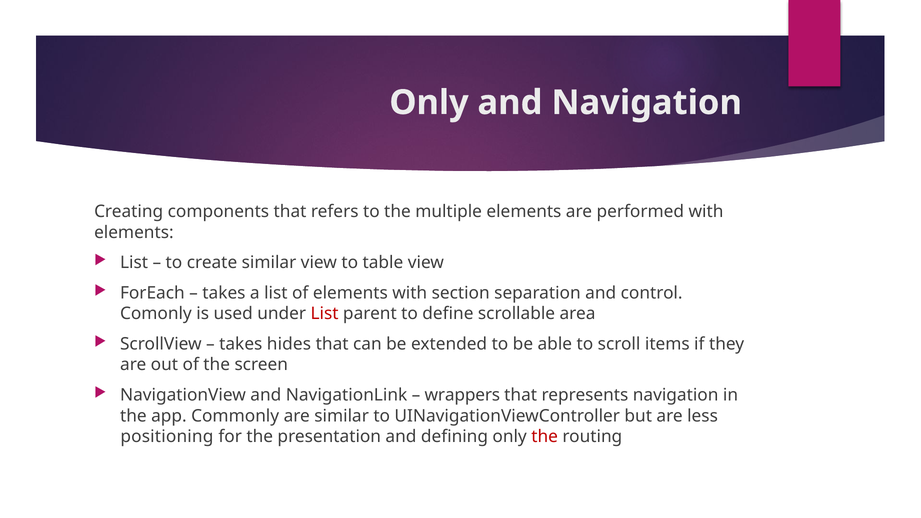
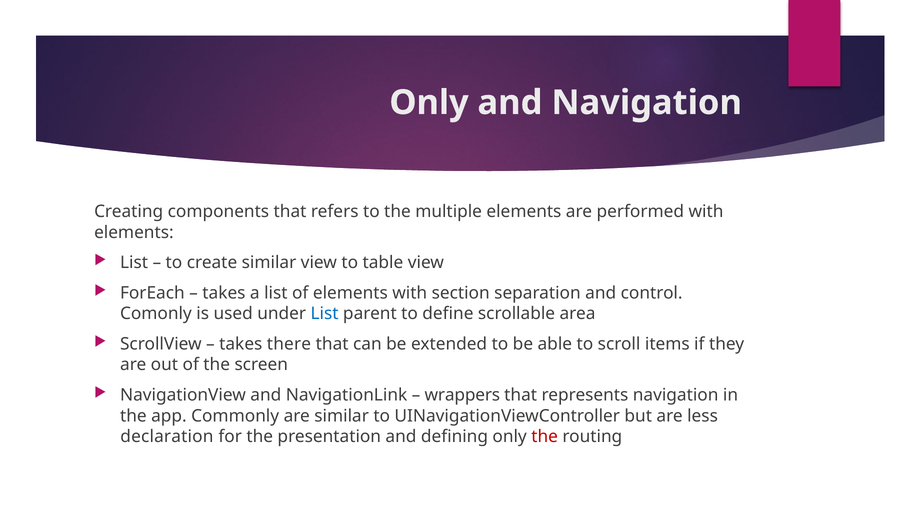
List at (325, 314) colour: red -> blue
hides: hides -> there
positioning: positioning -> declaration
